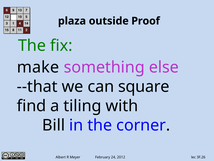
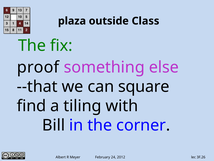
Proof: Proof -> Class
make: make -> proof
